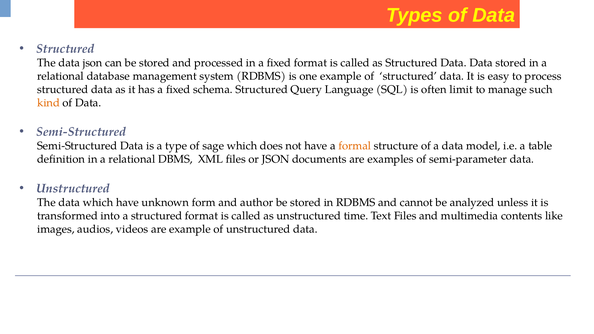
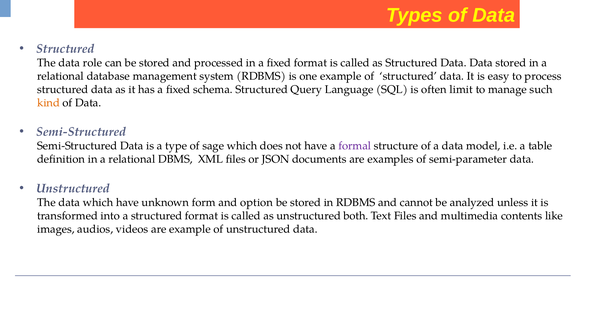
data json: json -> role
formal colour: orange -> purple
author: author -> option
time: time -> both
